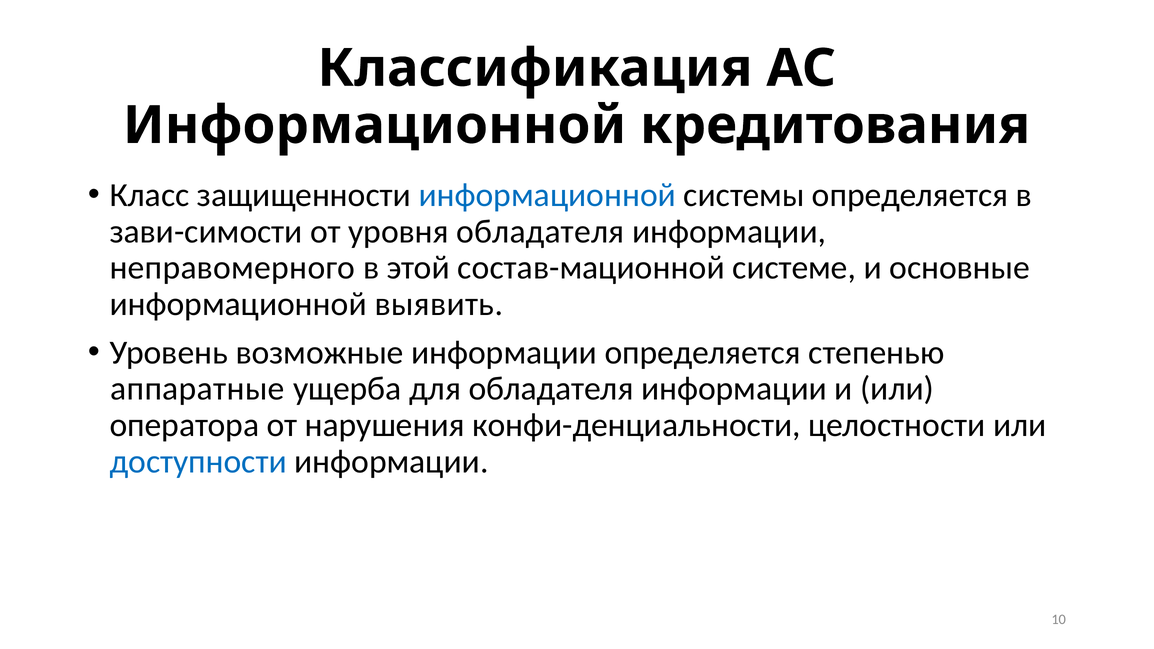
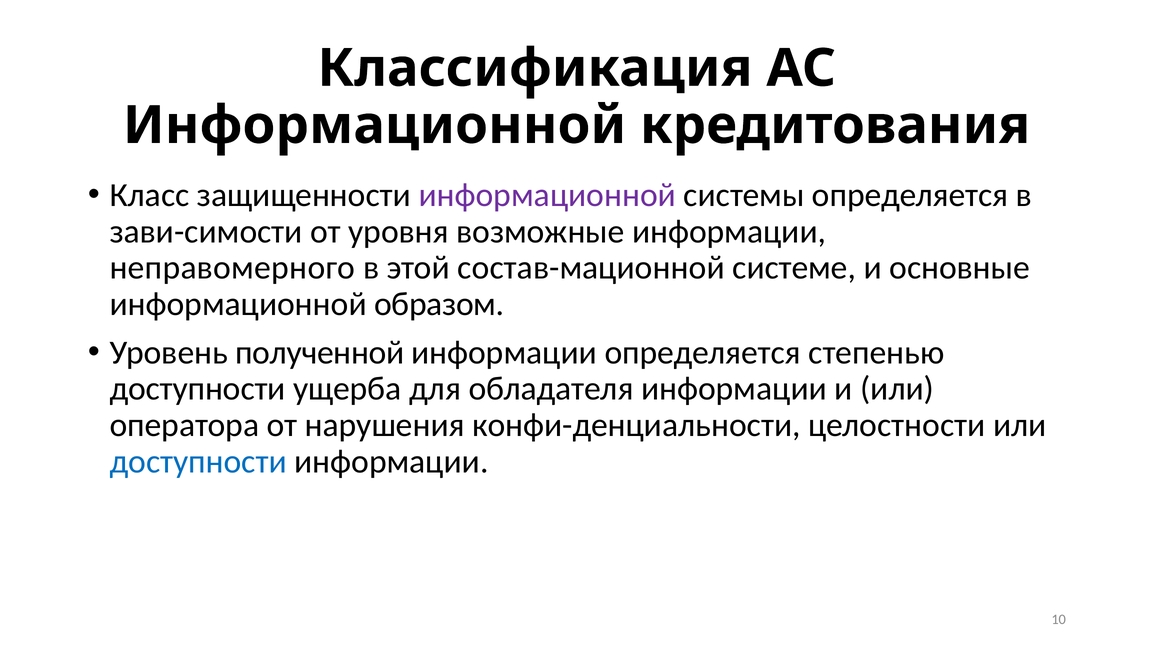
информационной at (547, 195) colour: blue -> purple
уровня обладателя: обладателя -> возможные
выявить: выявить -> образом
возможные: возможные -> полученной
аппаратные at (197, 389): аппаратные -> доступности
